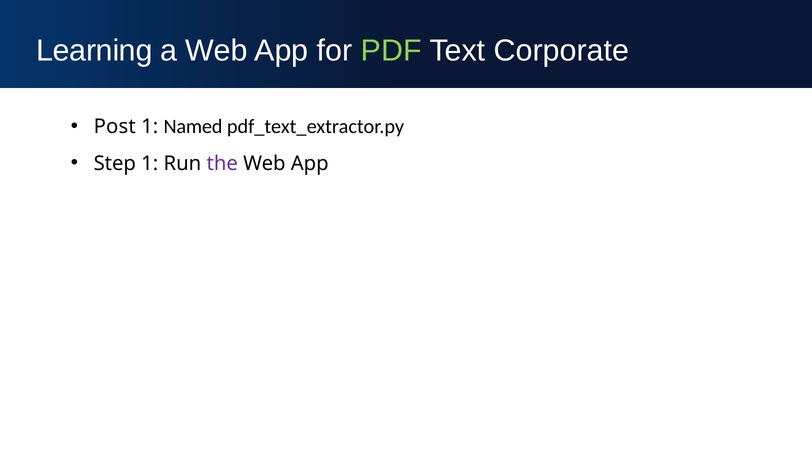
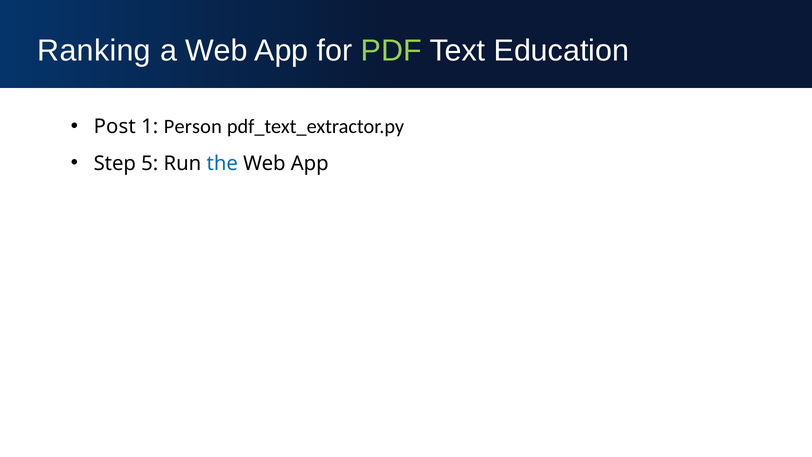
Learning: Learning -> Ranking
Corporate: Corporate -> Education
Named: Named -> Person
Step 1: 1 -> 5
the colour: purple -> blue
